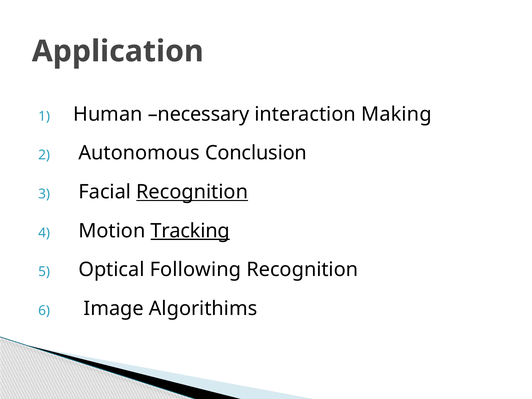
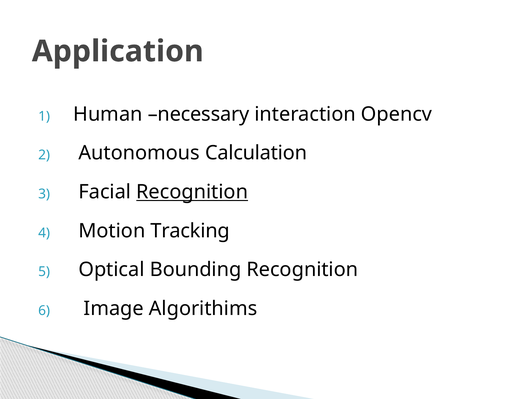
Making: Making -> Opencv
Conclusion: Conclusion -> Calculation
Tracking underline: present -> none
Following: Following -> Bounding
